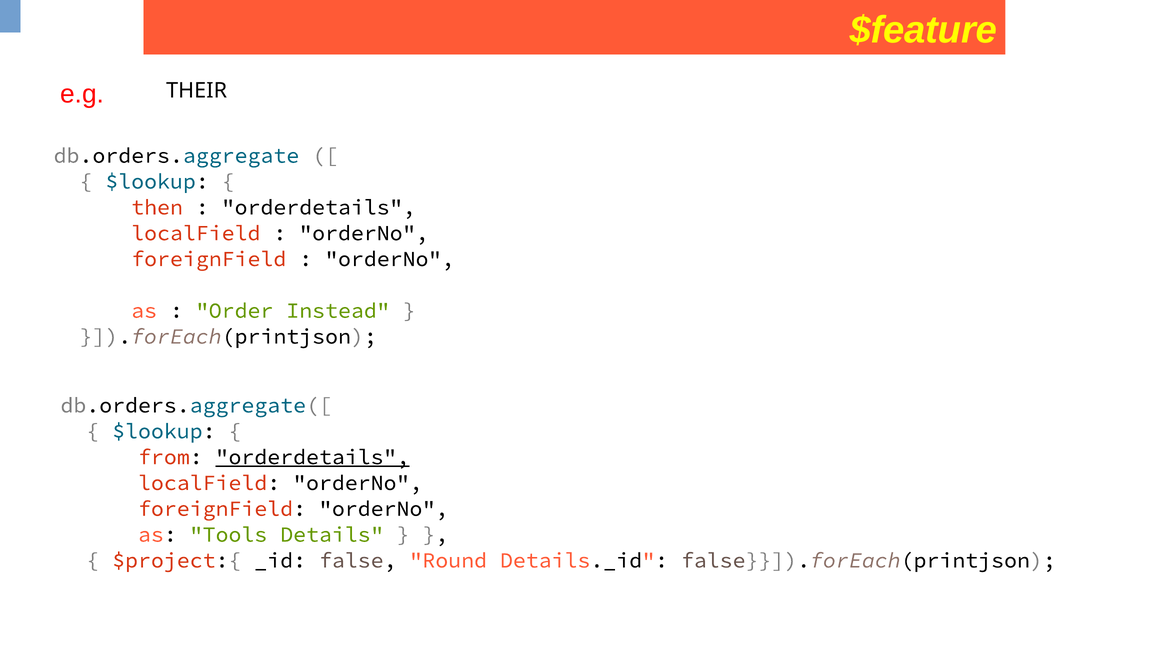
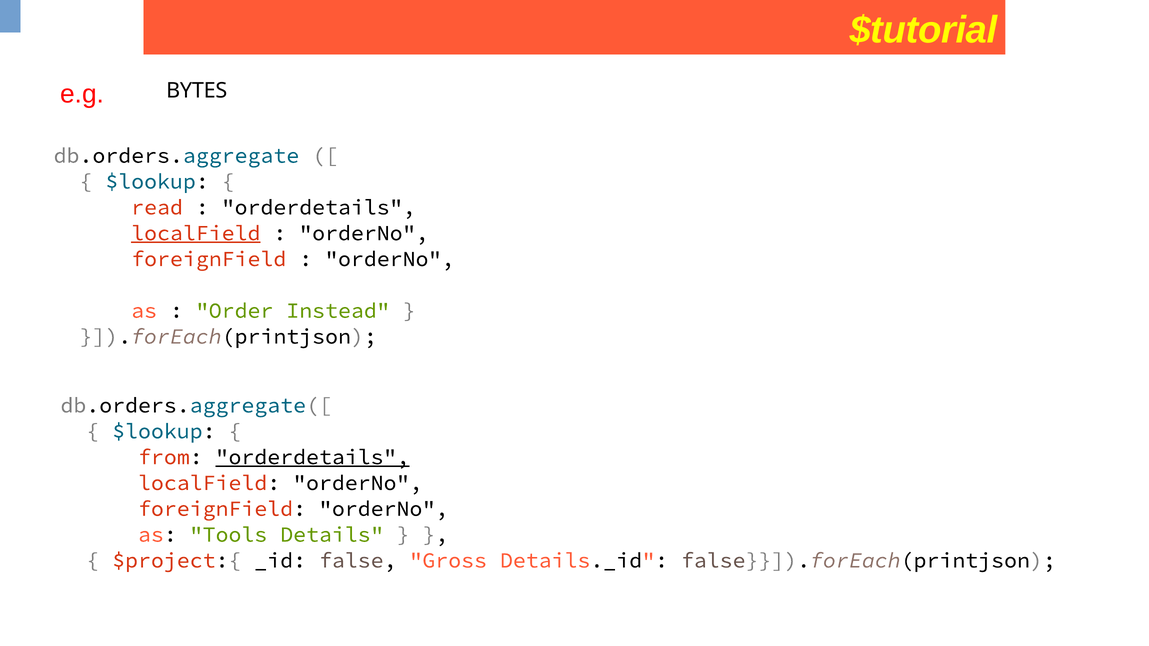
$feature: $feature -> $tutorial
THEIR: THEIR -> BYTES
then: then -> read
localField at (196, 233) underline: none -> present
Round: Round -> Gross
